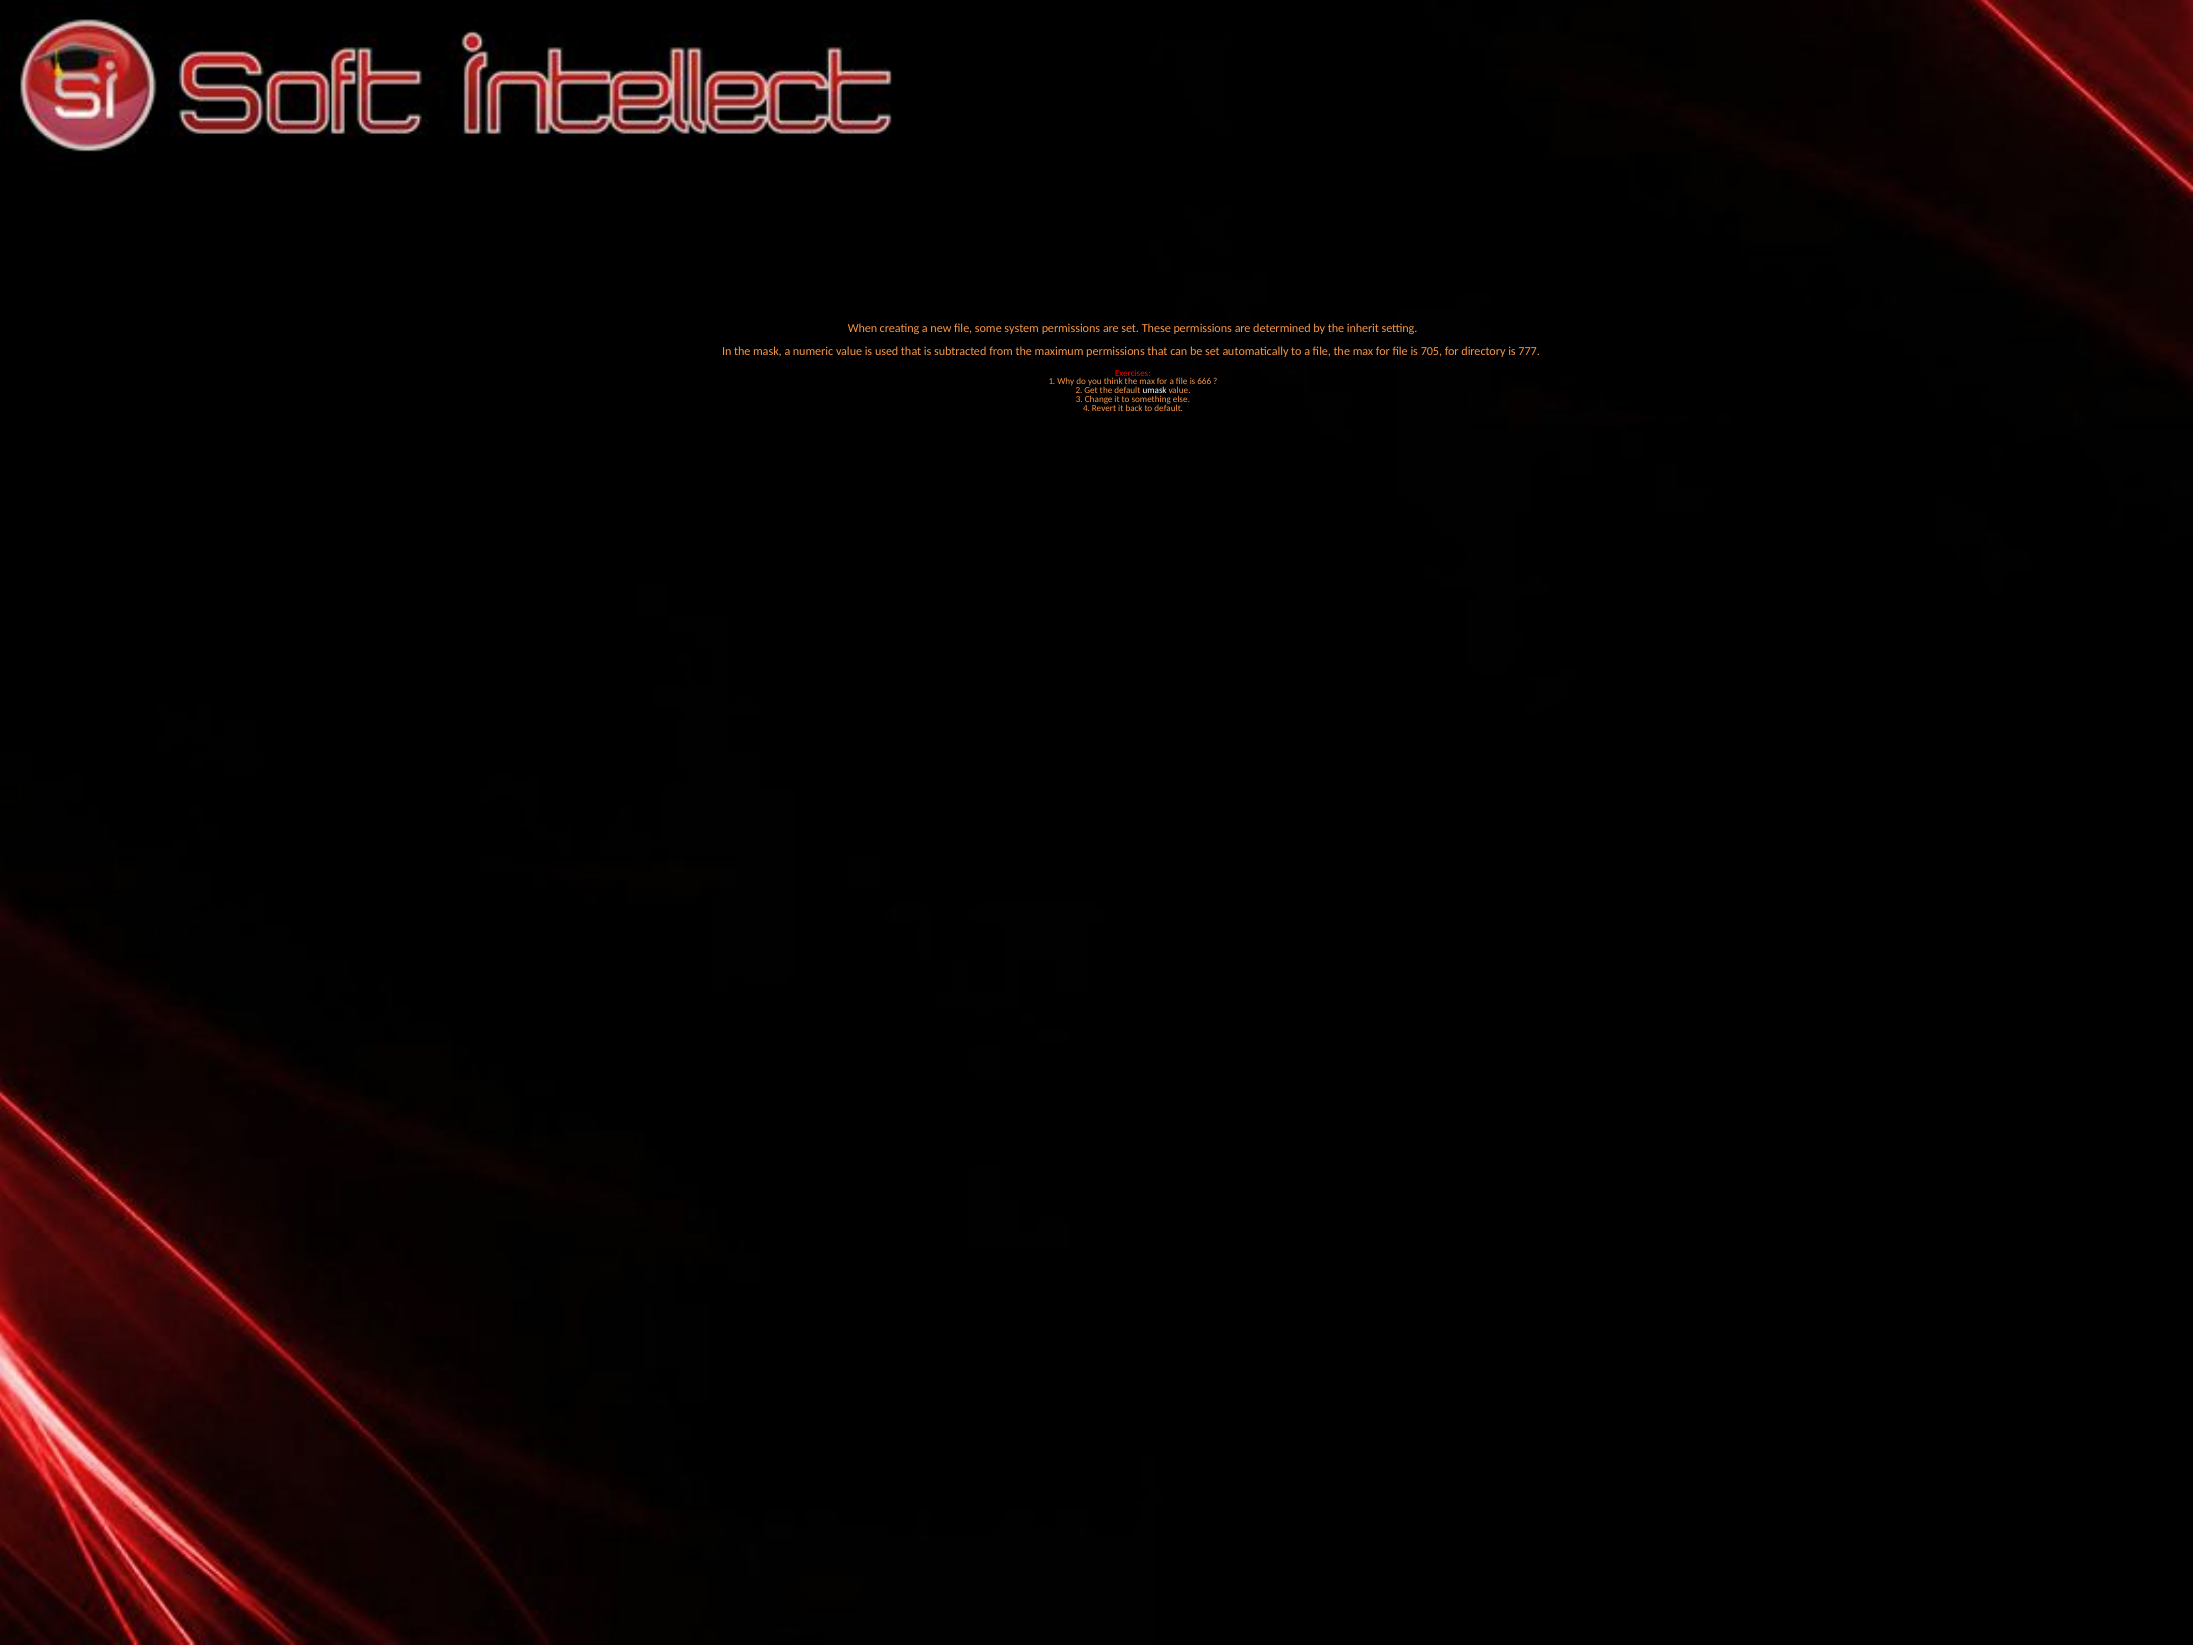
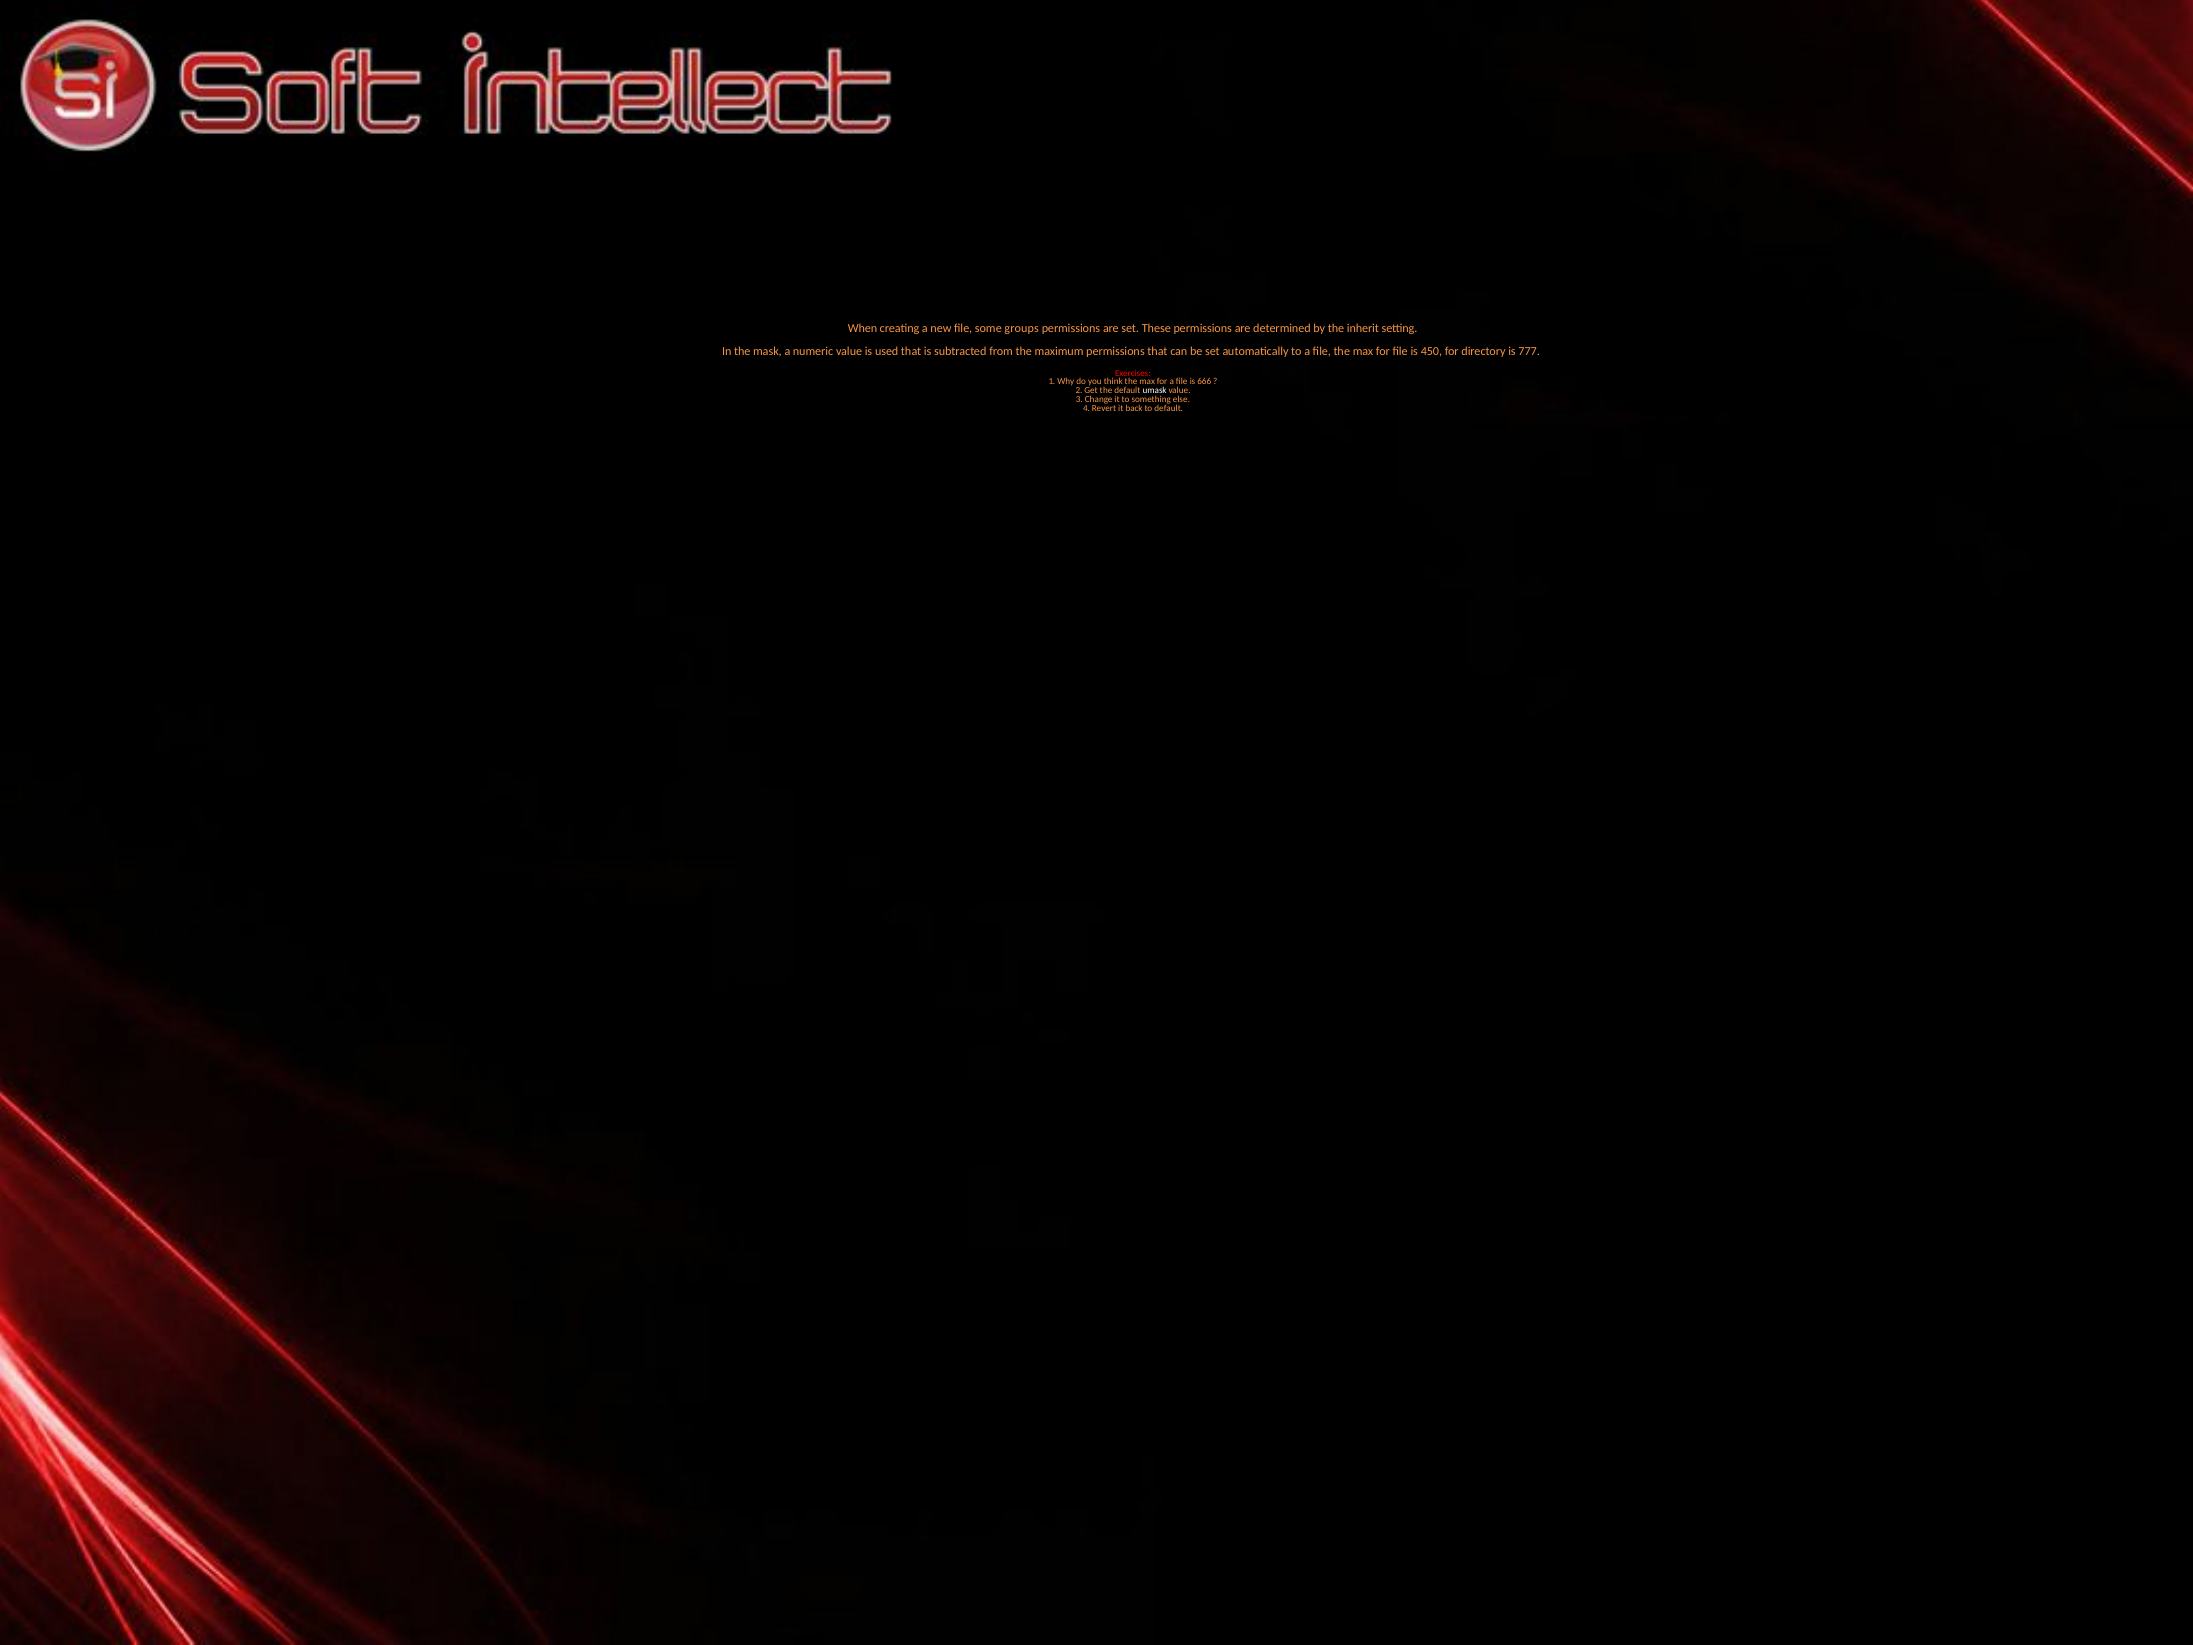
system: system -> groups
705: 705 -> 450
